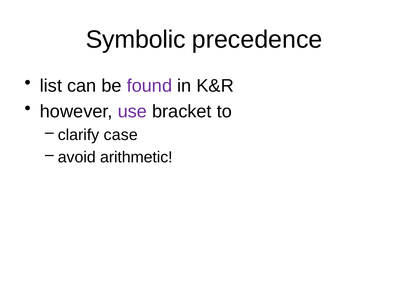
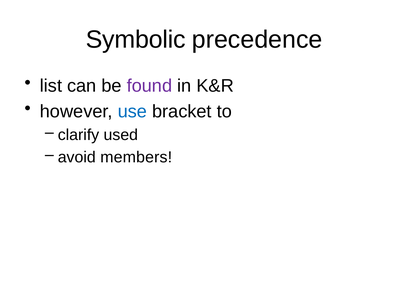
use colour: purple -> blue
case: case -> used
arithmetic: arithmetic -> members
